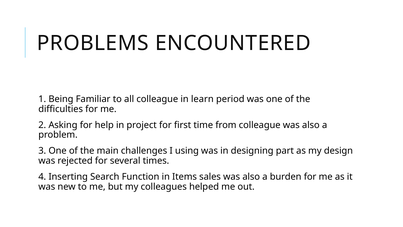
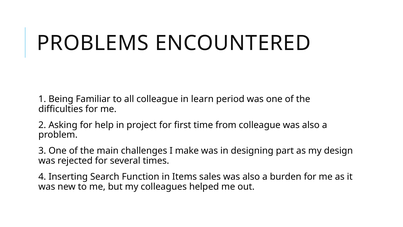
using: using -> make
